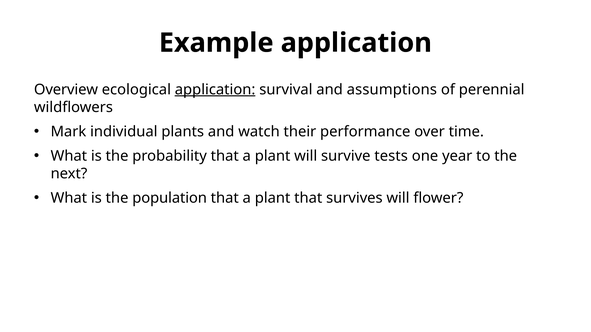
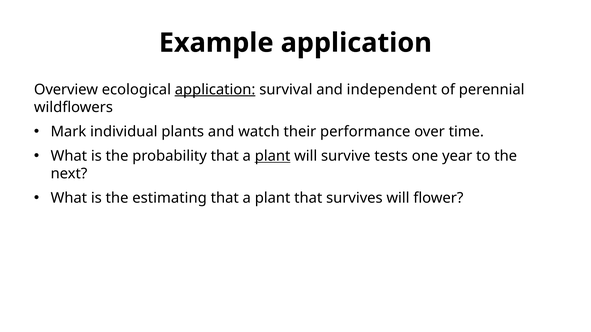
assumptions: assumptions -> independent
plant at (273, 156) underline: none -> present
population: population -> estimating
